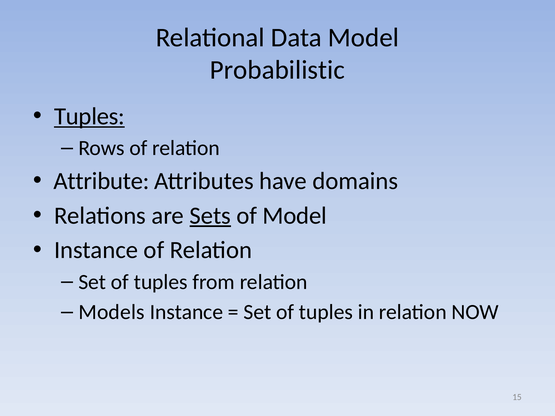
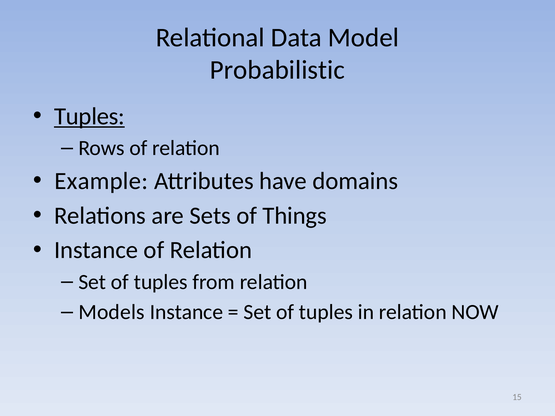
Attribute: Attribute -> Example
Sets underline: present -> none
of Model: Model -> Things
